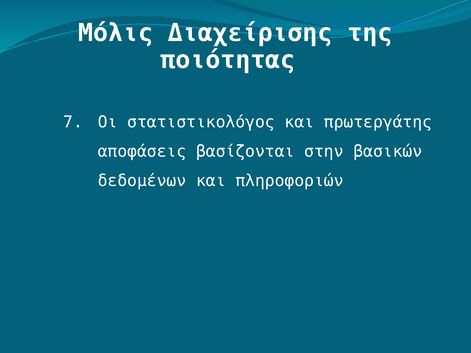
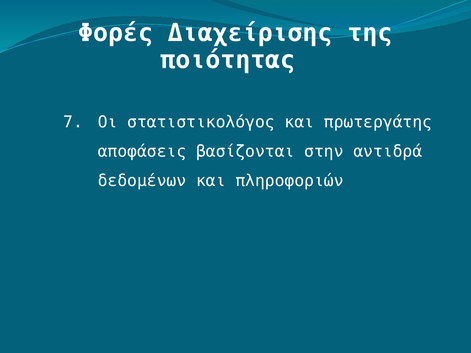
Μόλις: Μόλις -> Φορές
βασικών: βασικών -> αντιδρά
